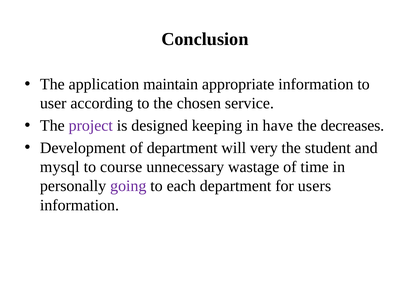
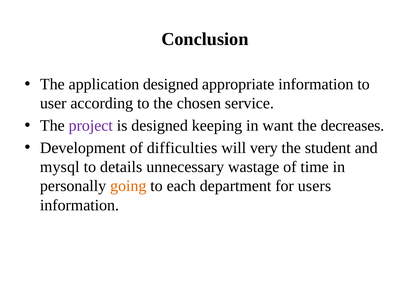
application maintain: maintain -> designed
have: have -> want
of department: department -> difficulties
course: course -> details
going colour: purple -> orange
